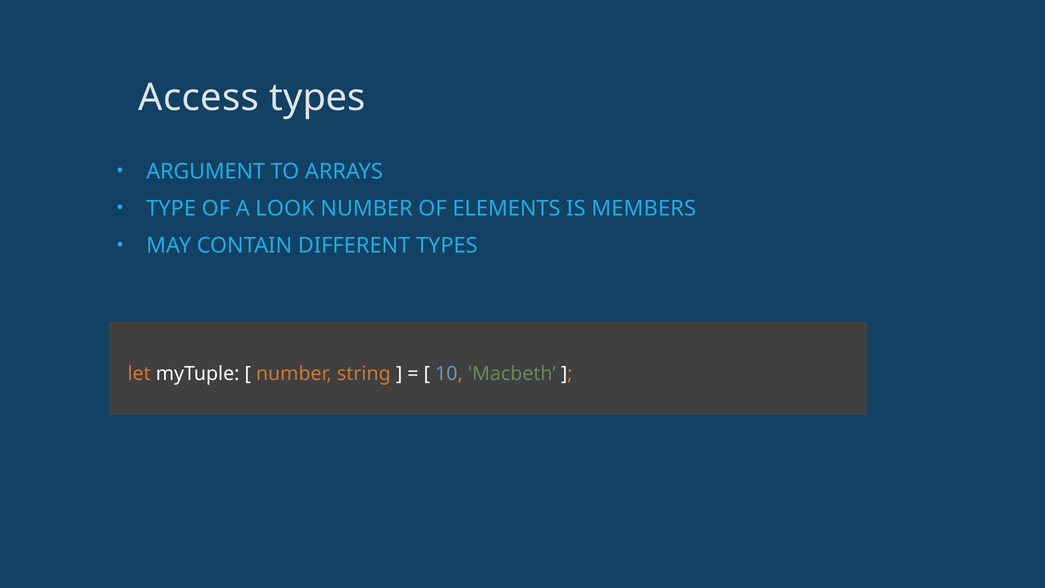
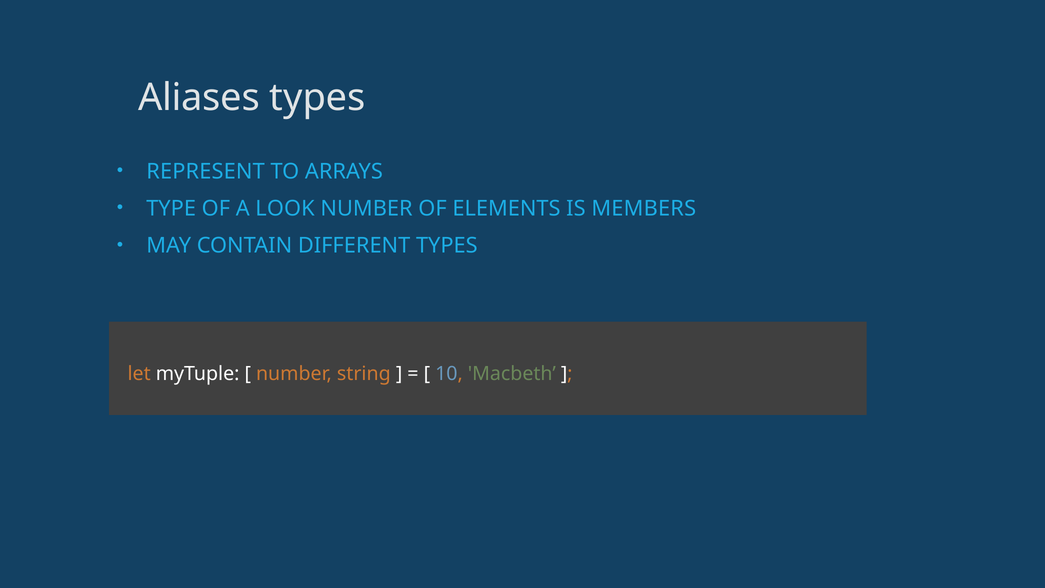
Access: Access -> Aliases
ARGUMENT: ARGUMENT -> REPRESENT
